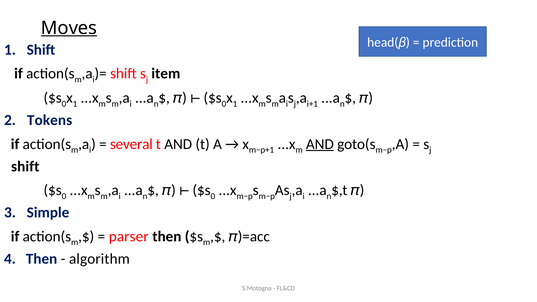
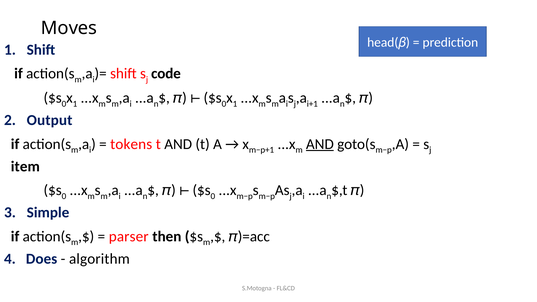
Moves underline: present -> none
item: item -> code
Tokens: Tokens -> Output
several: several -> tokens
shift at (25, 166): shift -> item
4 Then: Then -> Does
